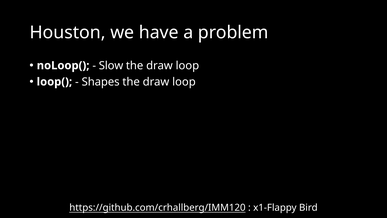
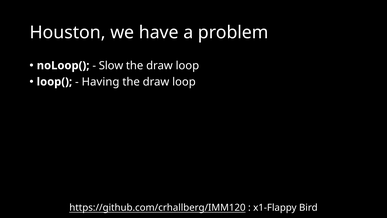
Shapes: Shapes -> Having
